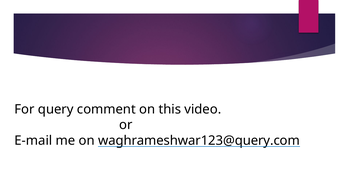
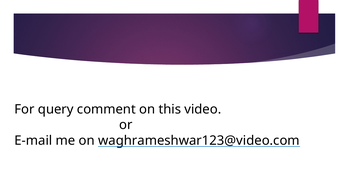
waghrameshwar123@query.com: waghrameshwar123@query.com -> waghrameshwar123@video.com
